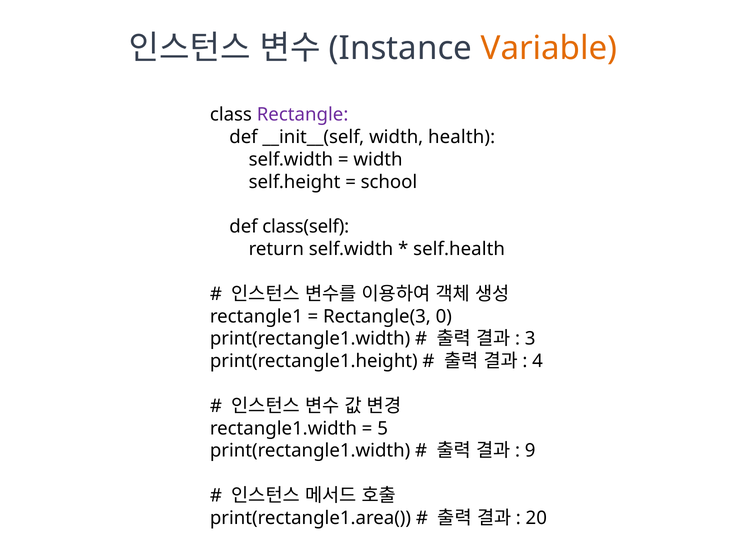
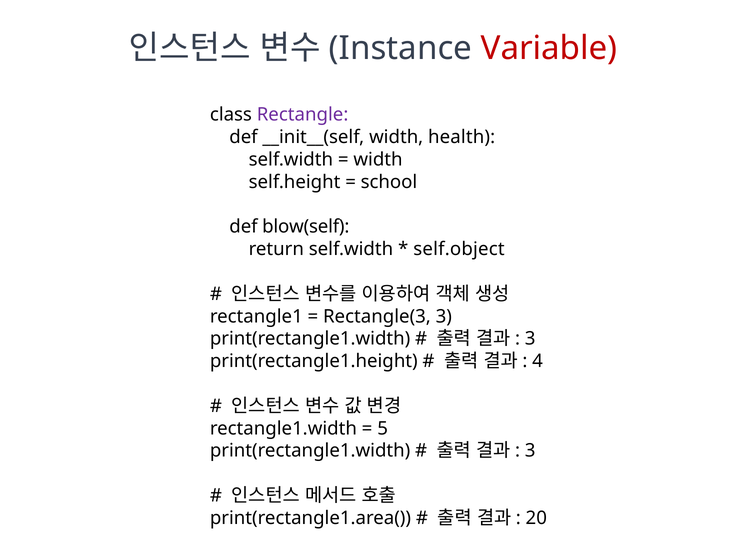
Variable colour: orange -> red
class(self: class(self -> blow(self
self.health: self.health -> self.object
Rectangle(3 0: 0 -> 3
9 at (530, 450): 9 -> 3
